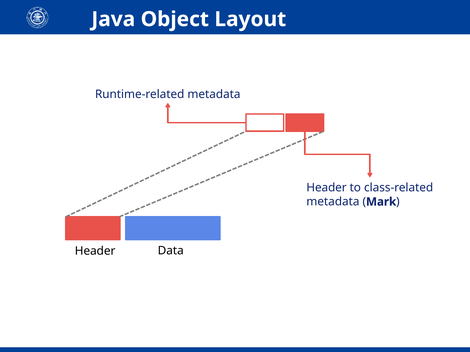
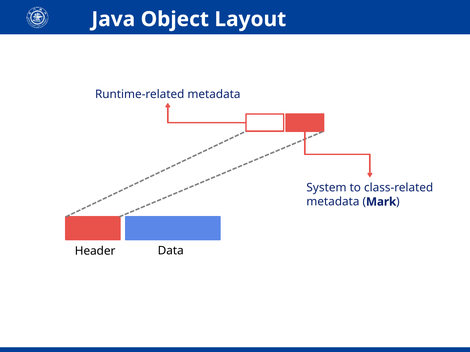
Header at (327, 188): Header -> System
